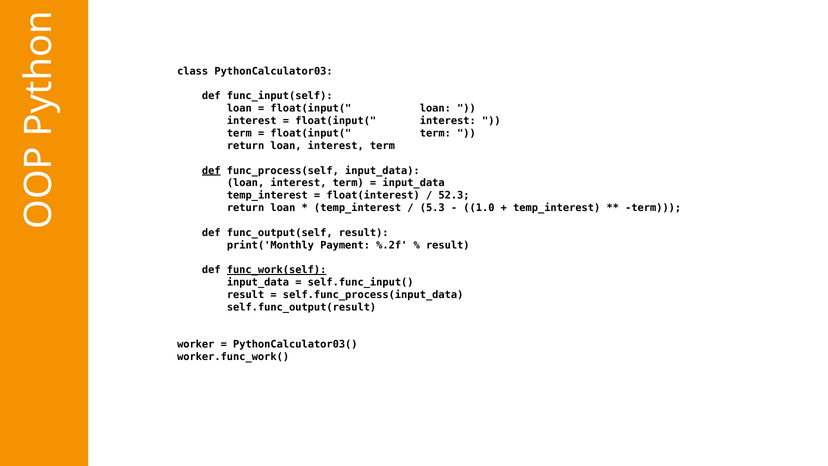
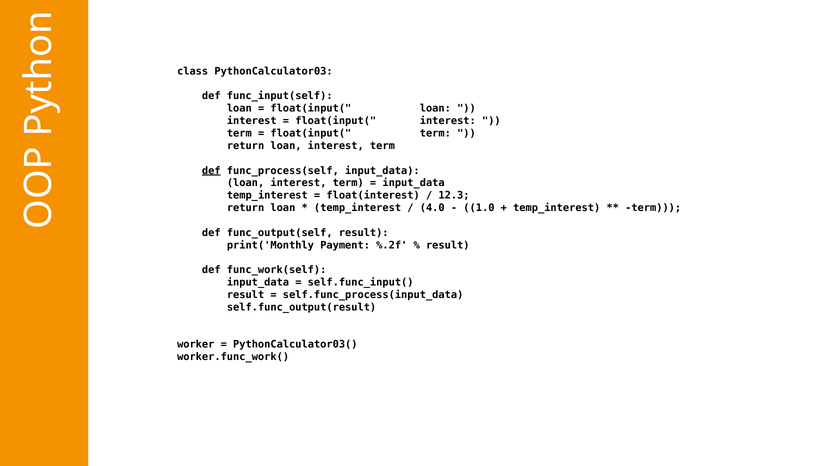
52.3: 52.3 -> 12.3
5.3: 5.3 -> 4.0
func_work(self underline: present -> none
